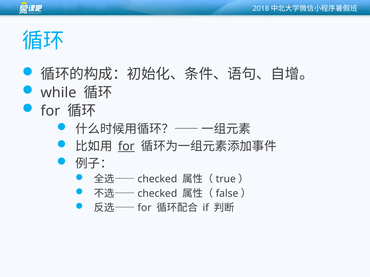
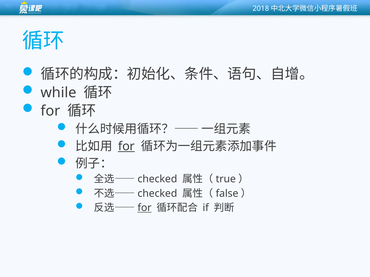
for at (145, 208) underline: none -> present
